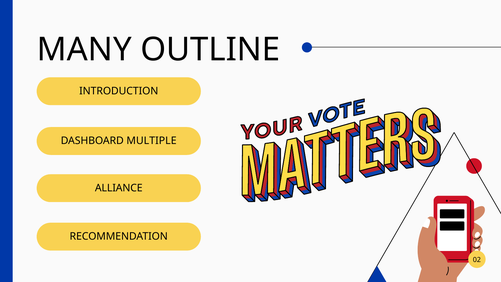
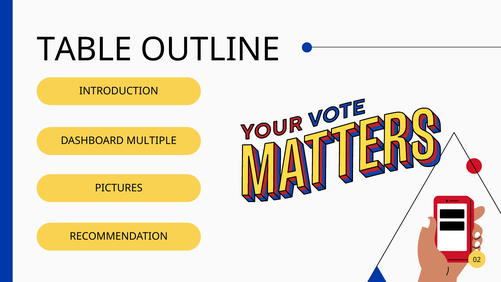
MANY: MANY -> TABLE
ALLIANCE: ALLIANCE -> PICTURES
